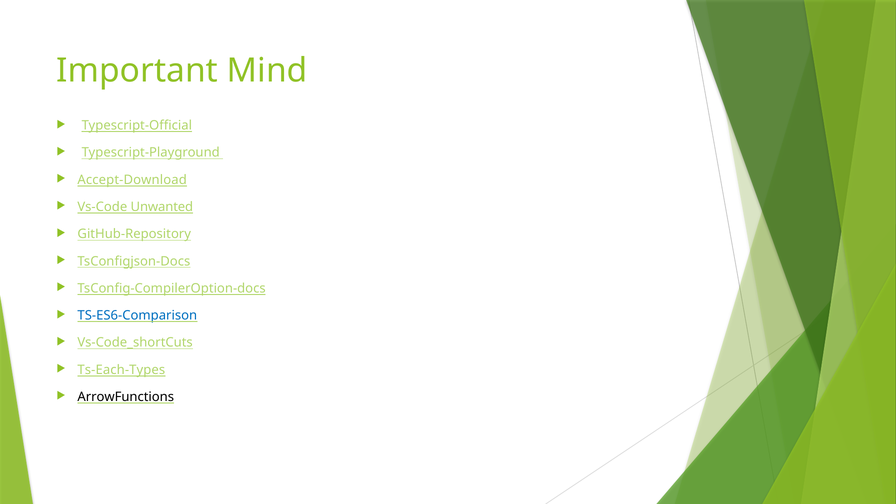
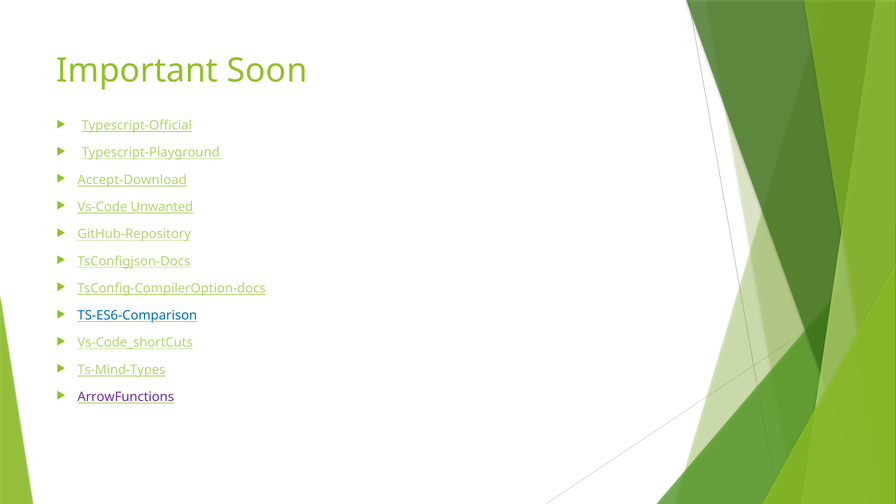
Mind: Mind -> Soon
Ts-Each-Types: Ts-Each-Types -> Ts-Mind-Types
ArrowFunctions colour: black -> purple
